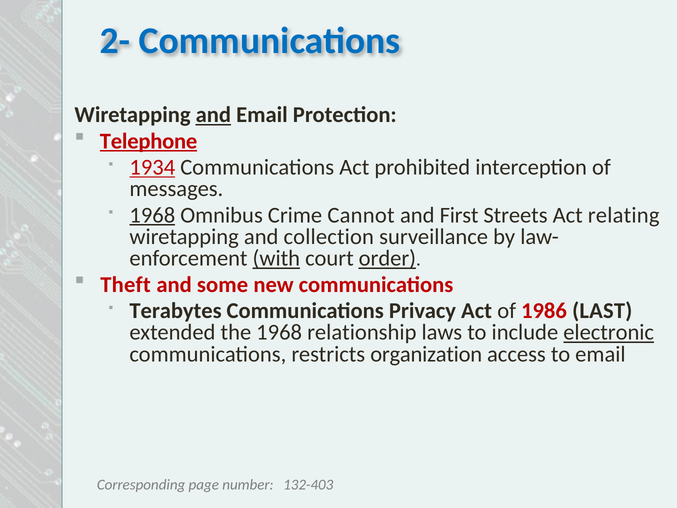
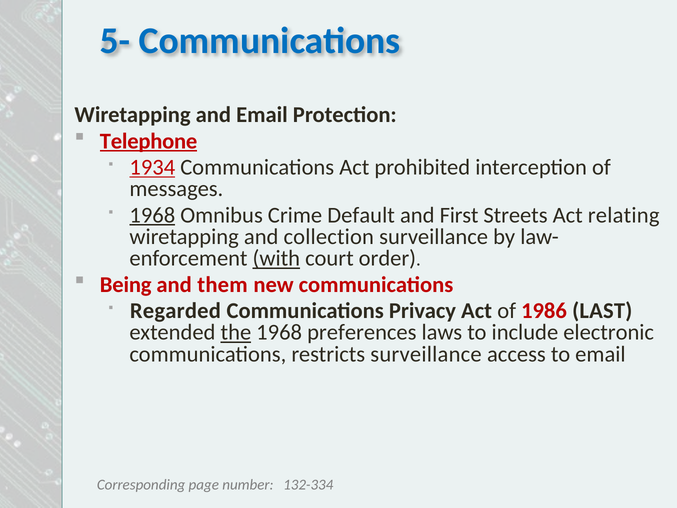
2-: 2- -> 5-
and at (213, 115) underline: present -> none
Cannot: Cannot -> Default
order underline: present -> none
Theft: Theft -> Being
some: some -> them
Terabytes: Terabytes -> Regarded
the underline: none -> present
relationship: relationship -> preferences
electronic underline: present -> none
restricts organization: organization -> surveillance
132-403: 132-403 -> 132-334
